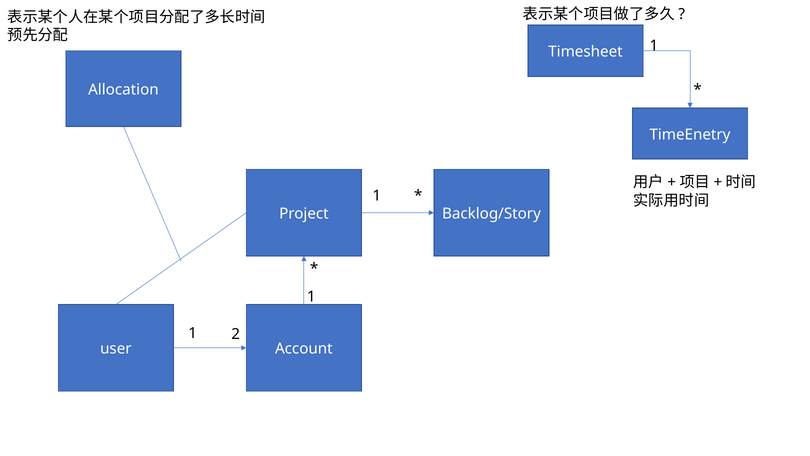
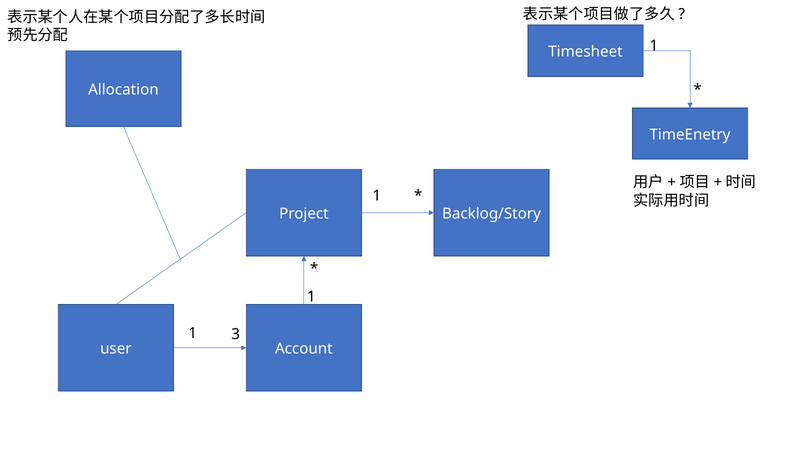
2: 2 -> 3
